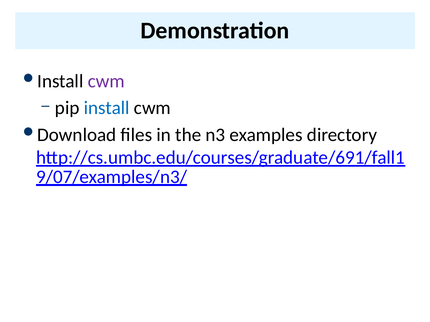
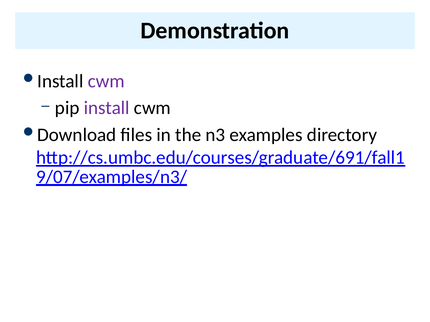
install colour: blue -> purple
